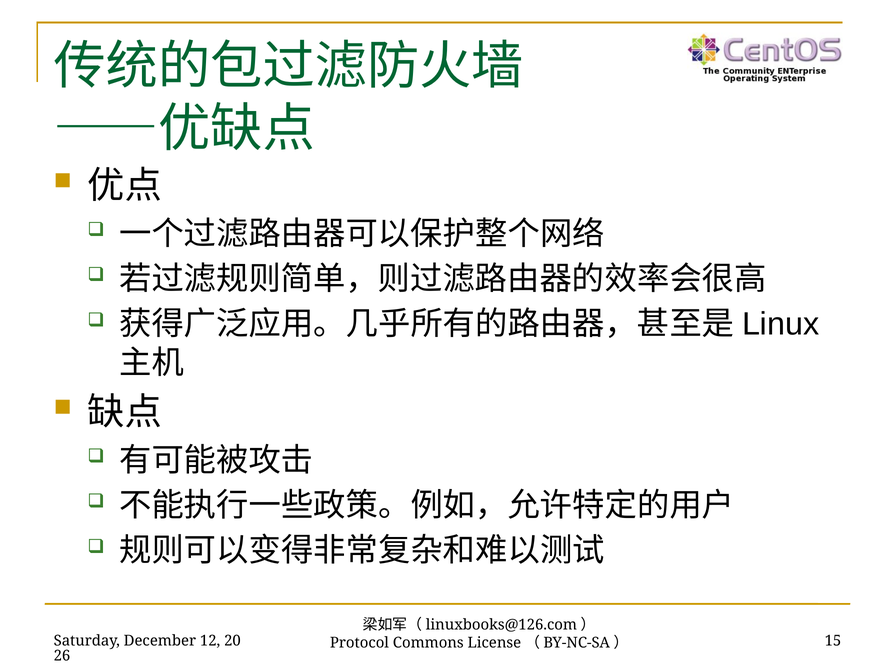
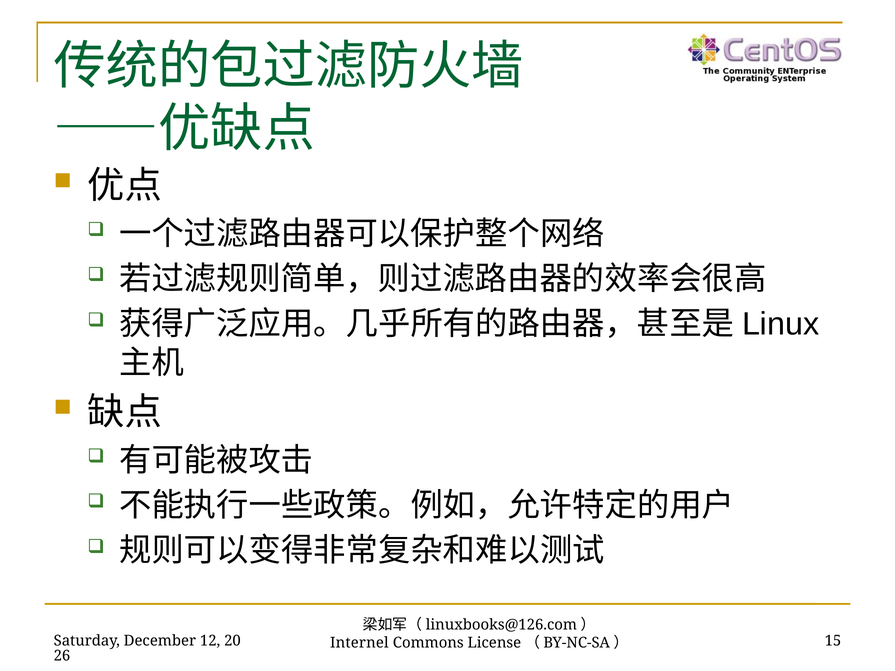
Protocol: Protocol -> Internel
